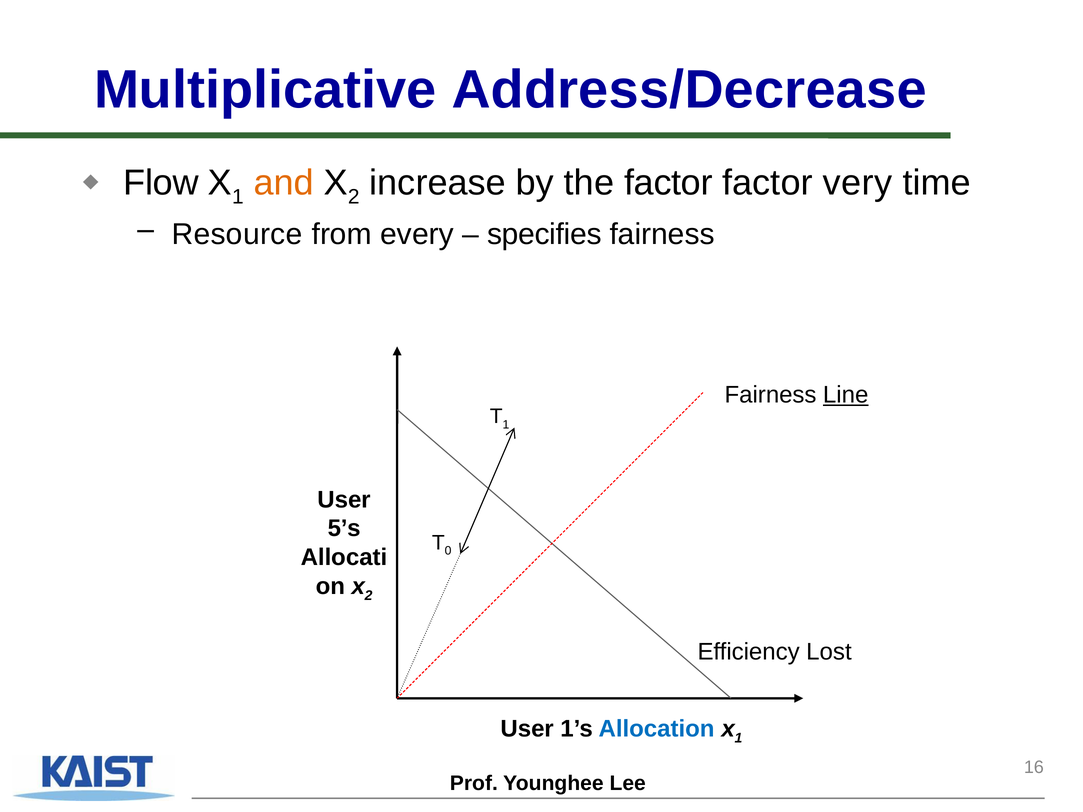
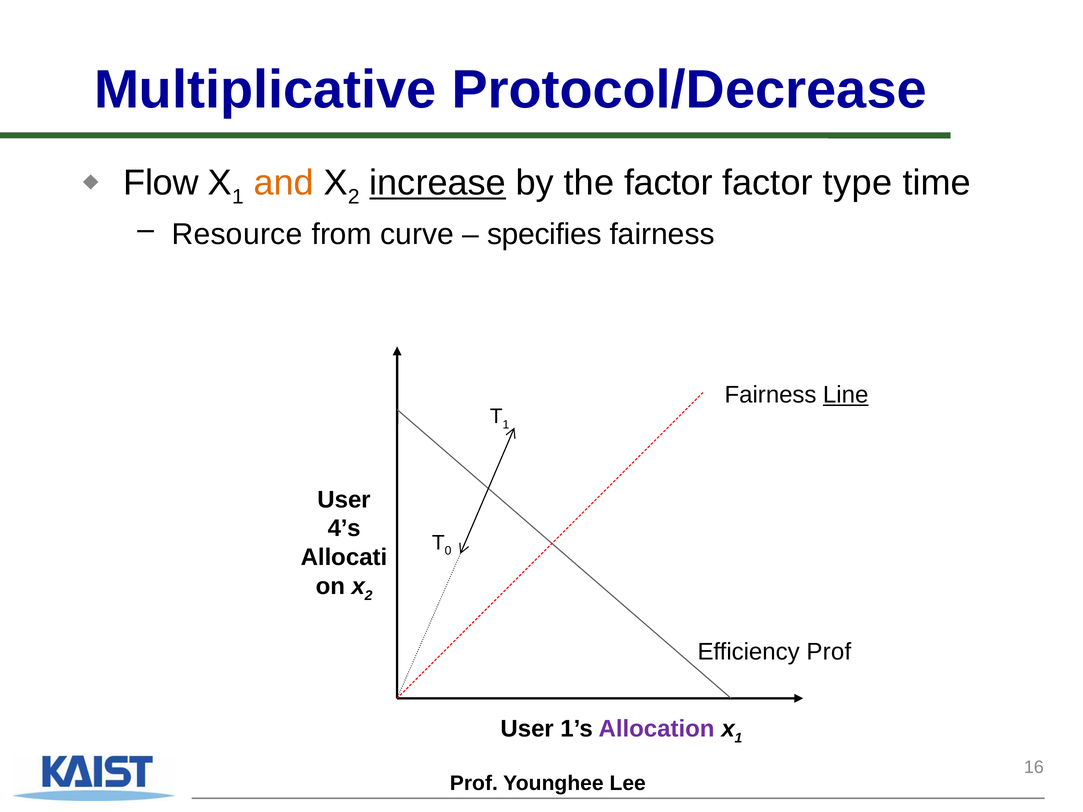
Address/Decrease: Address/Decrease -> Protocol/Decrease
increase underline: none -> present
very: very -> type
every: every -> curve
5’s: 5’s -> 4’s
Efficiency Lost: Lost -> Prof
Allocation colour: blue -> purple
